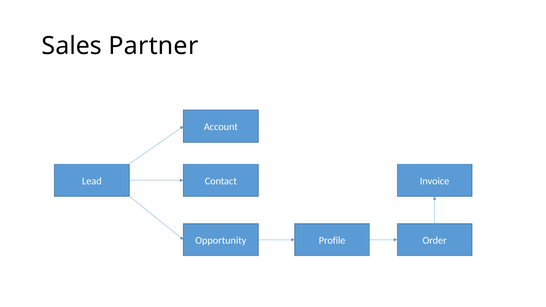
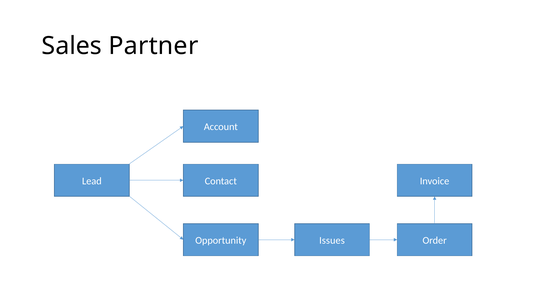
Profile: Profile -> Issues
